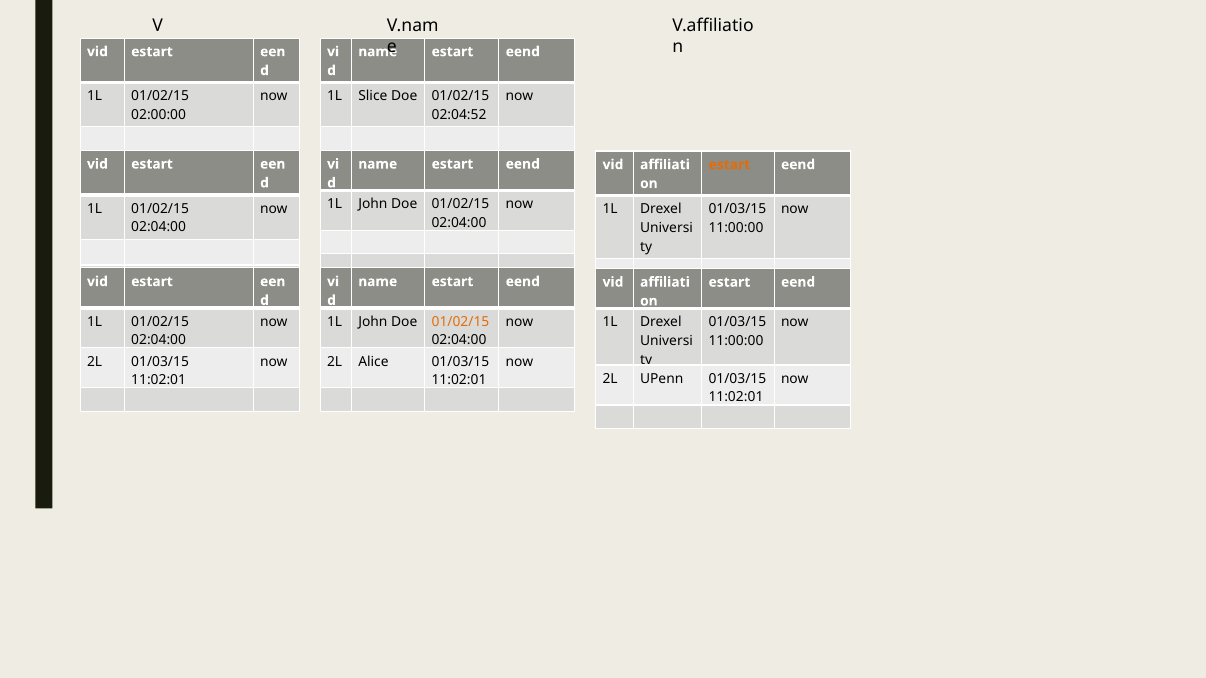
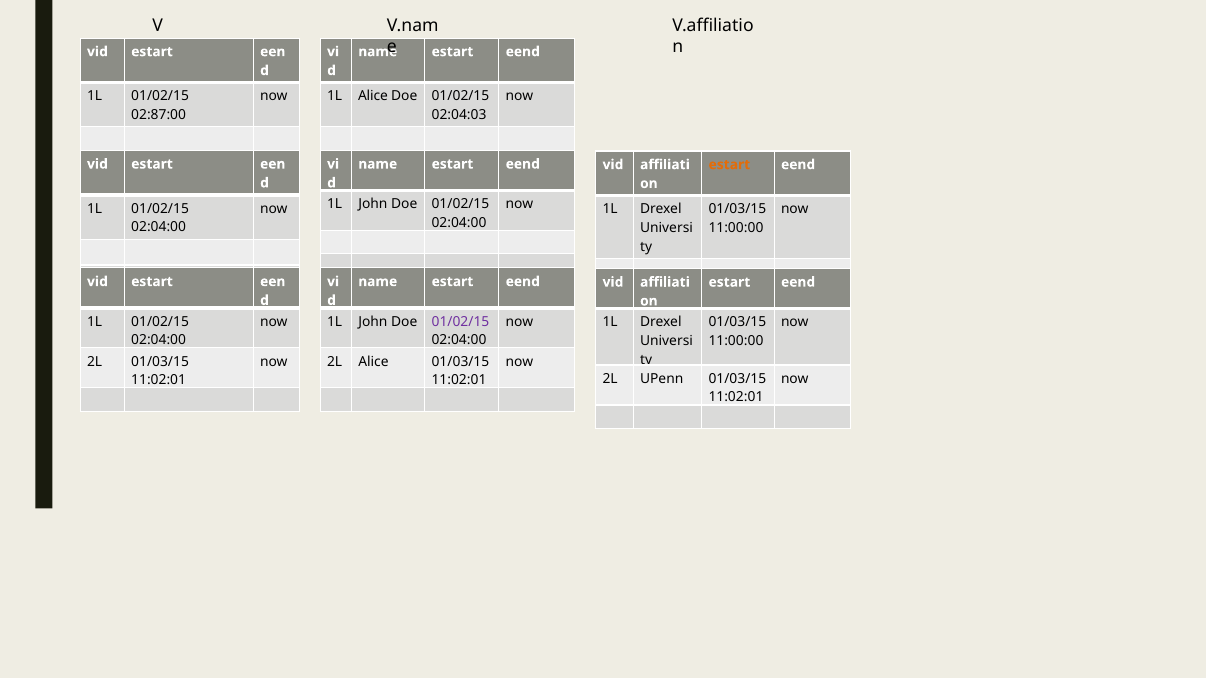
1L Slice: Slice -> Alice
02:00:00: 02:00:00 -> 02:87:00
02:04:52: 02:04:52 -> 02:04:03
01/02/15 at (460, 322) colour: orange -> purple
